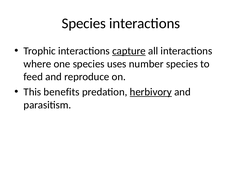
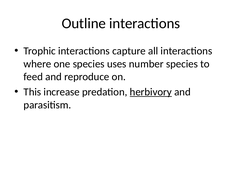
Species at (84, 23): Species -> Outline
capture underline: present -> none
benefits: benefits -> increase
